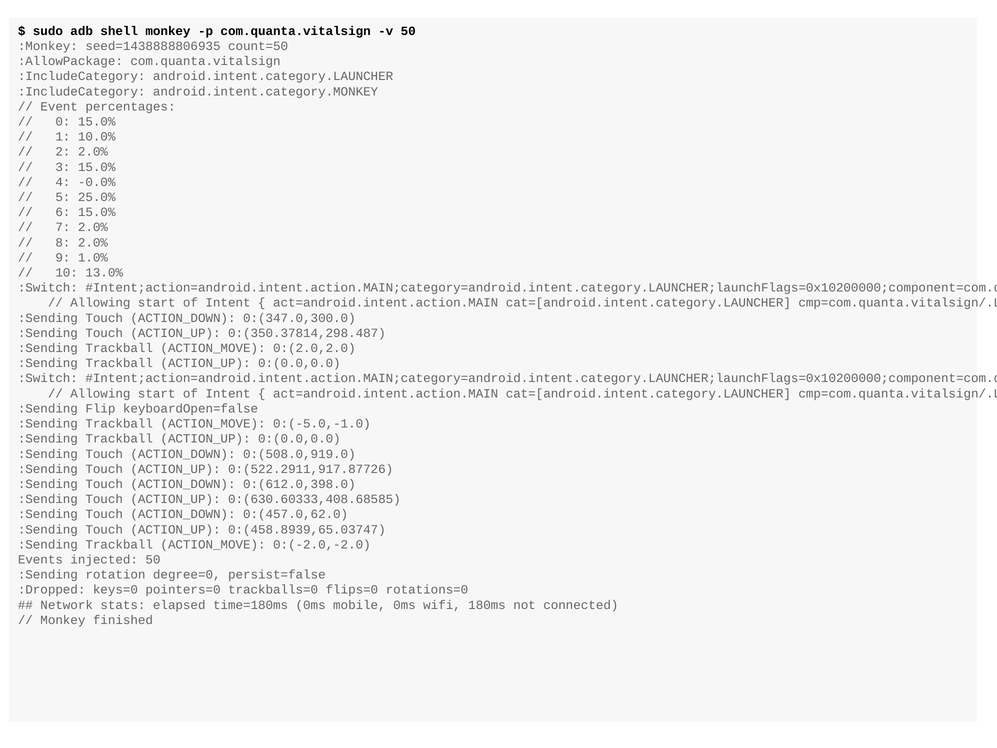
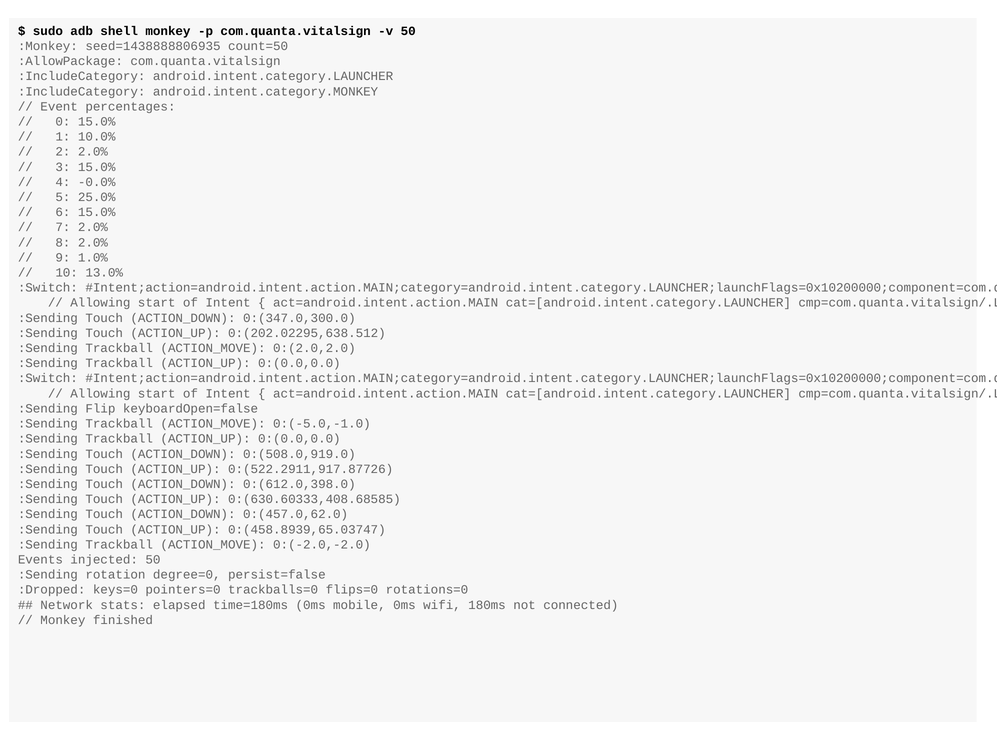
0:(350.37814,298.487: 0:(350.37814,298.487 -> 0:(202.02295,638.512
